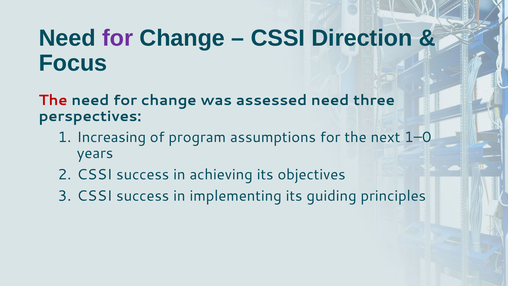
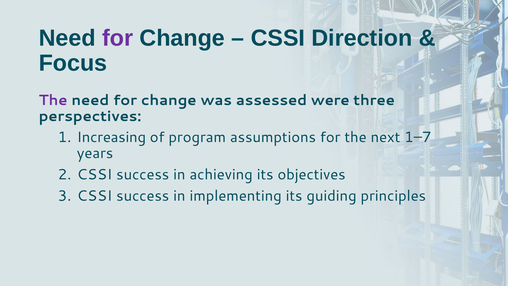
The at (53, 100) colour: red -> purple
assessed need: need -> were
1–0: 1–0 -> 1–7
